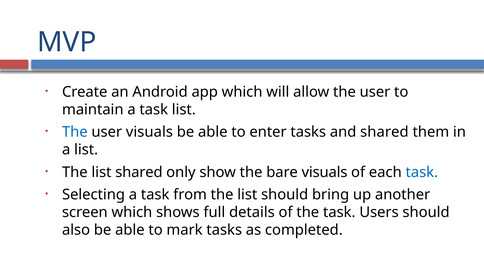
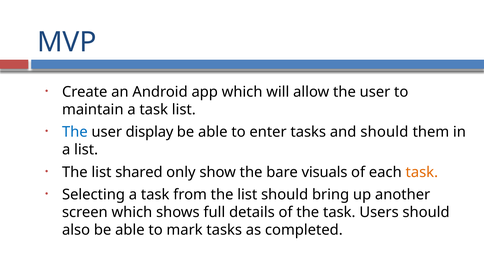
user visuals: visuals -> display
and shared: shared -> should
task at (422, 172) colour: blue -> orange
